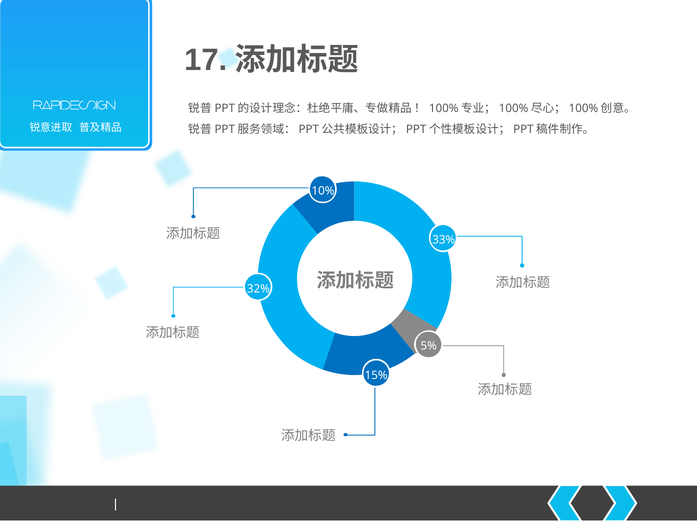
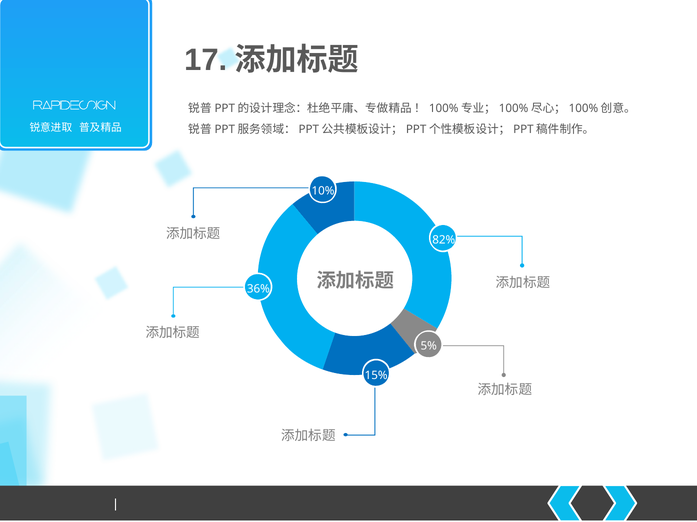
33%: 33% -> 82%
32%: 32% -> 36%
